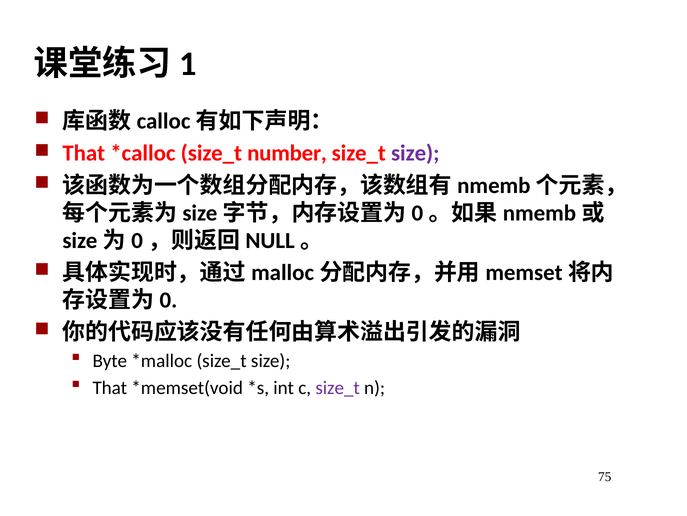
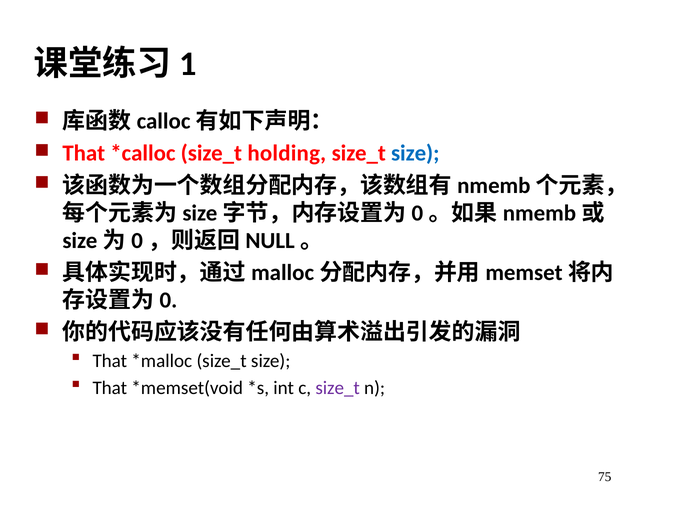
number: number -> holding
size at (415, 153) colour: purple -> blue
Byte at (110, 361): Byte -> That
